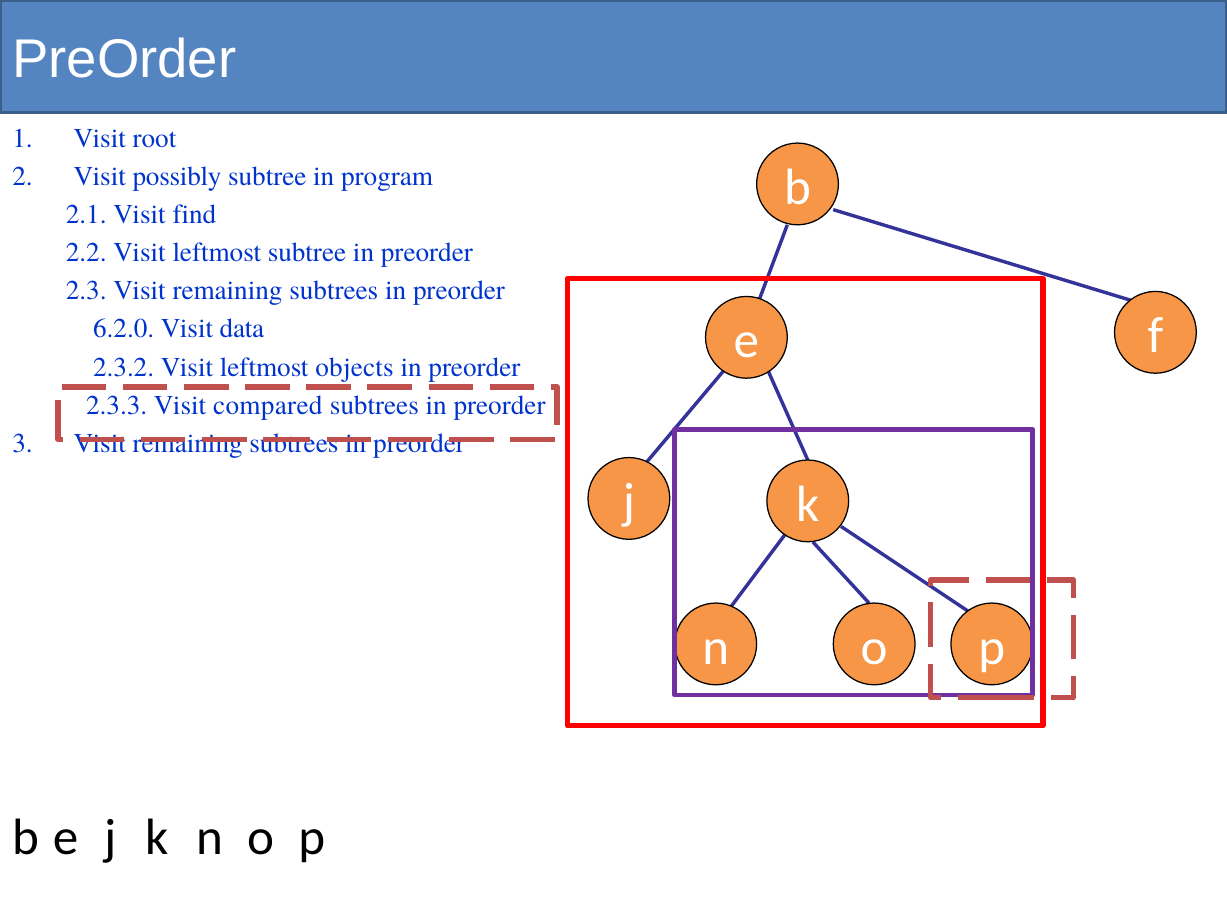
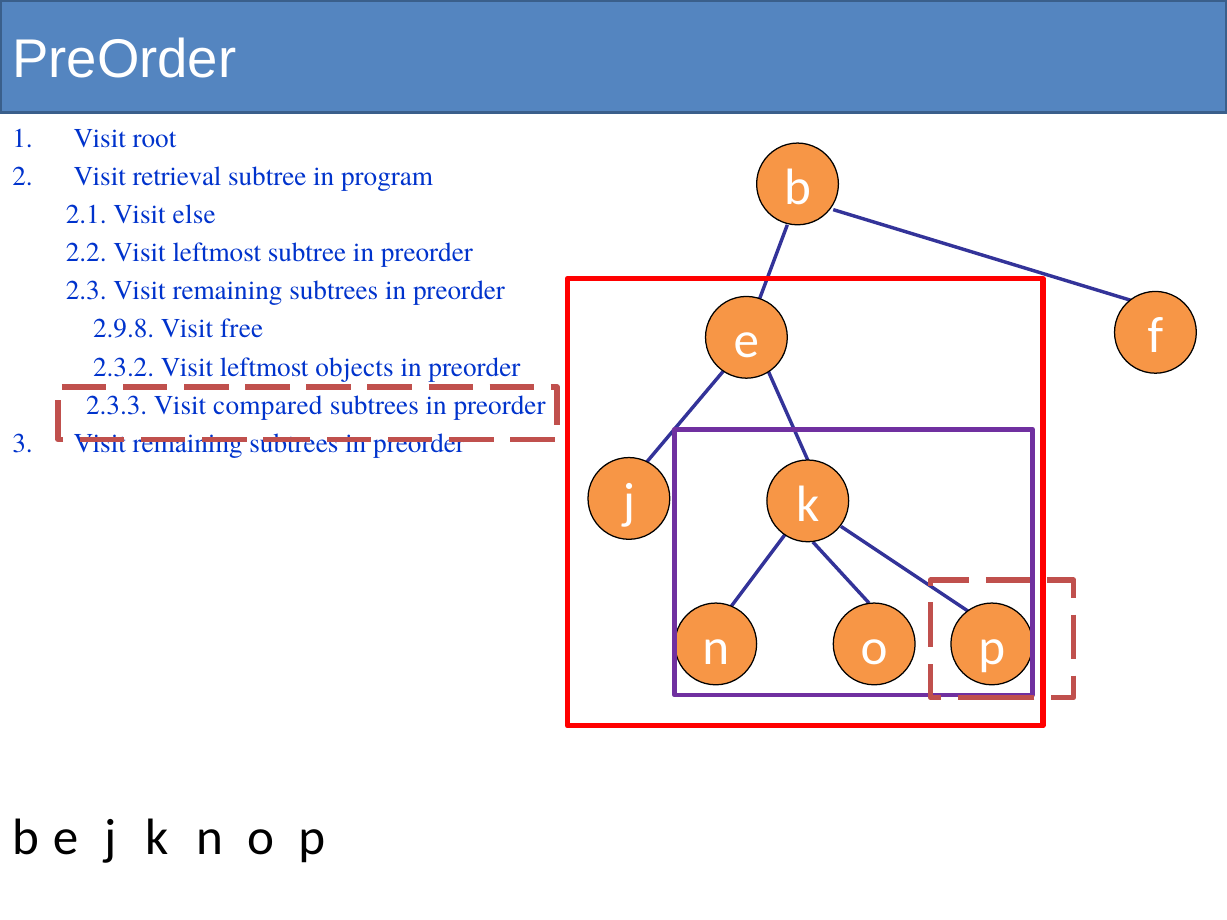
possibly: possibly -> retrieval
find: find -> else
6.2.0: 6.2.0 -> 2.9.8
data: data -> free
